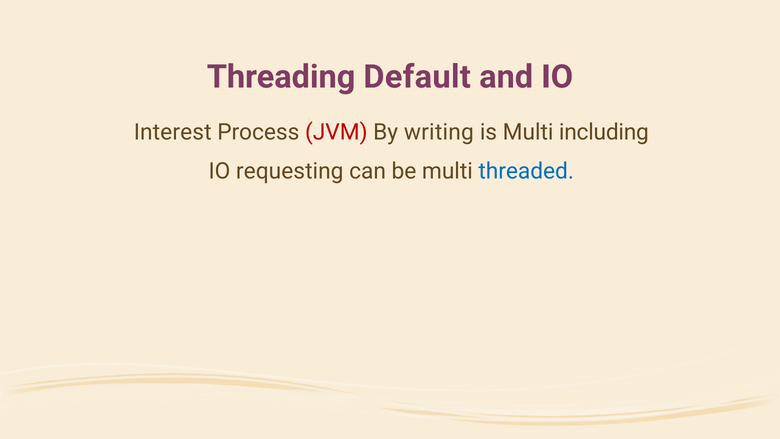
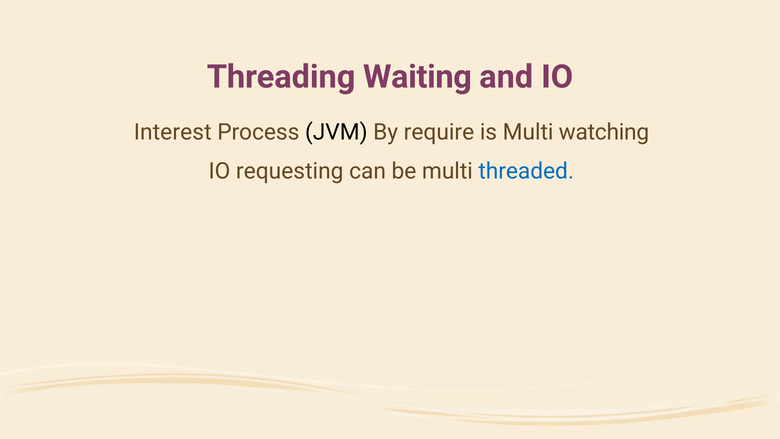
Default: Default -> Waiting
JVM colour: red -> black
writing: writing -> require
including: including -> watching
